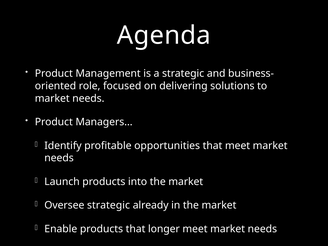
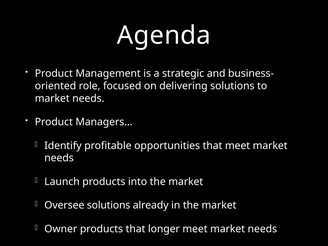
Oversee strategic: strategic -> solutions
Enable: Enable -> Owner
